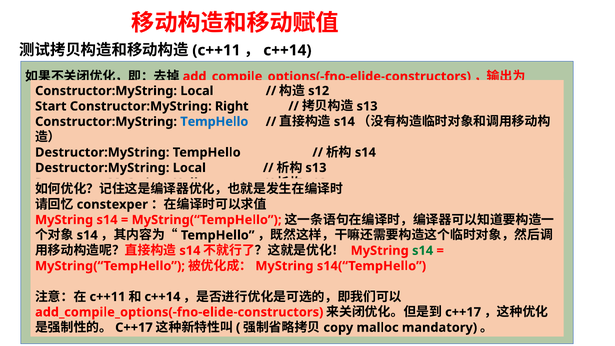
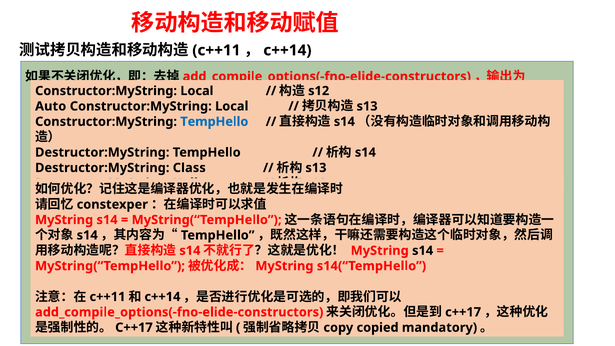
Start: Start -> Auto
Right at (232, 106): Right -> Local
Destructor:MyString Local: Local -> Class
s14 at (423, 251) colour: green -> black
malloc: malloc -> copied
